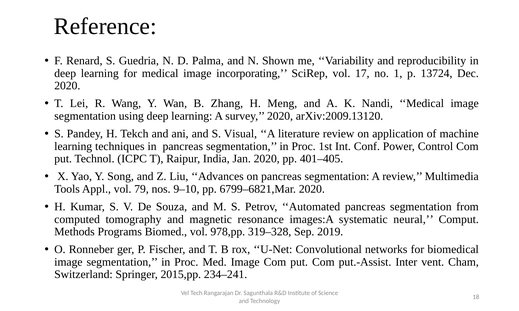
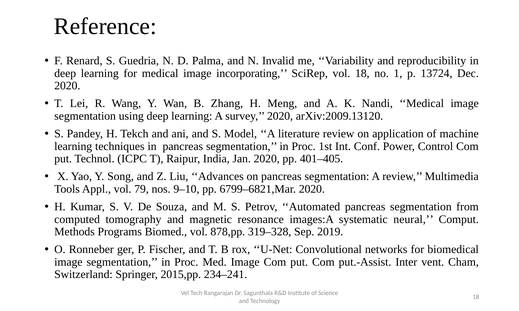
Shown: Shown -> Invalid
vol 17: 17 -> 18
Visual: Visual -> Model
978,pp: 978,pp -> 878,pp
